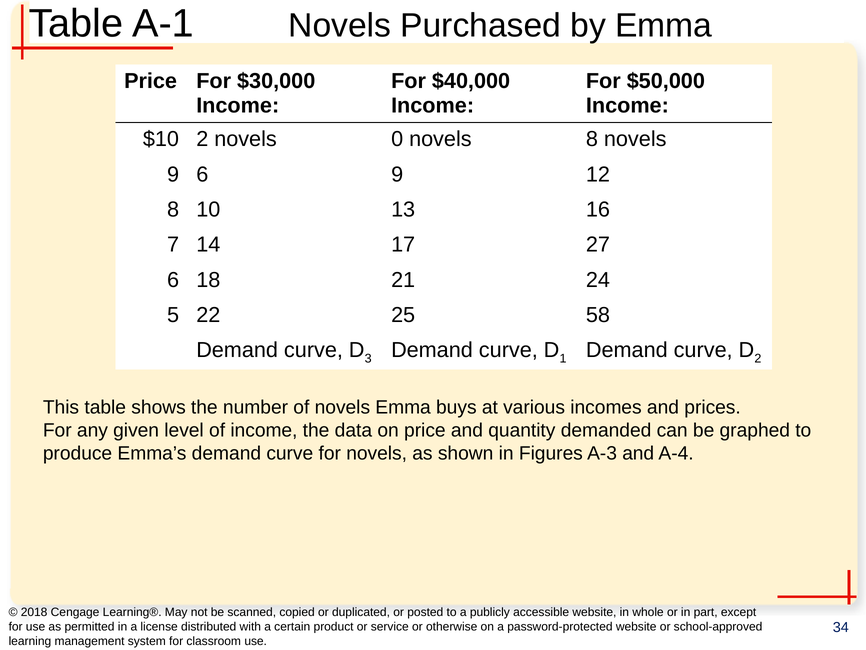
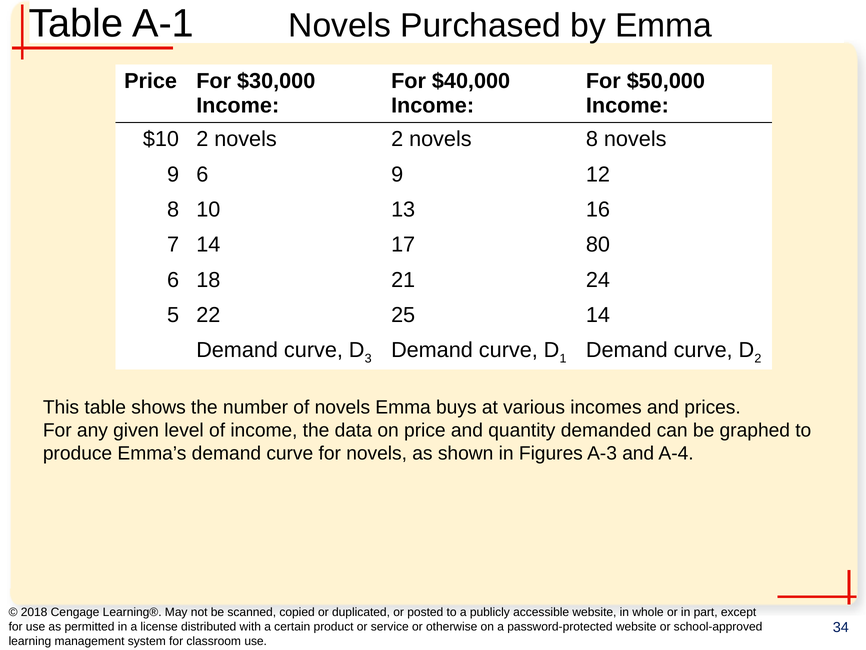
novels 0: 0 -> 2
27: 27 -> 80
25 58: 58 -> 14
